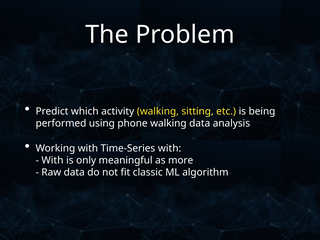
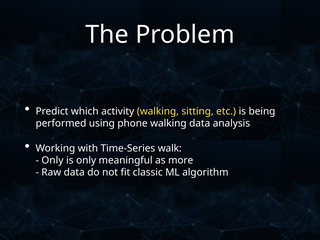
Time-Series with: with -> walk
With at (52, 160): With -> Only
